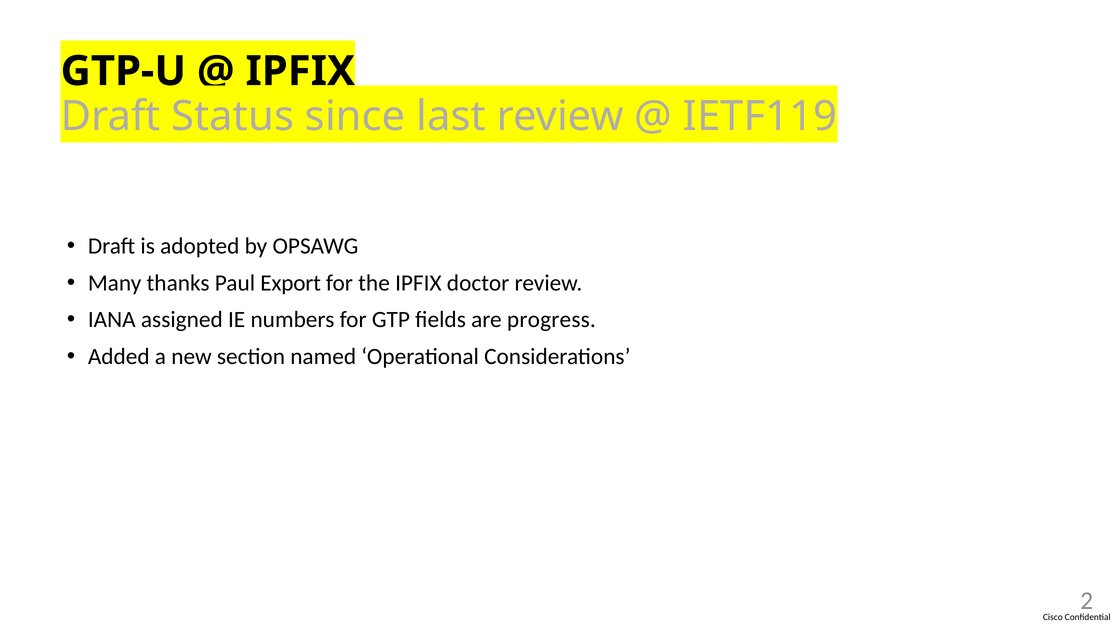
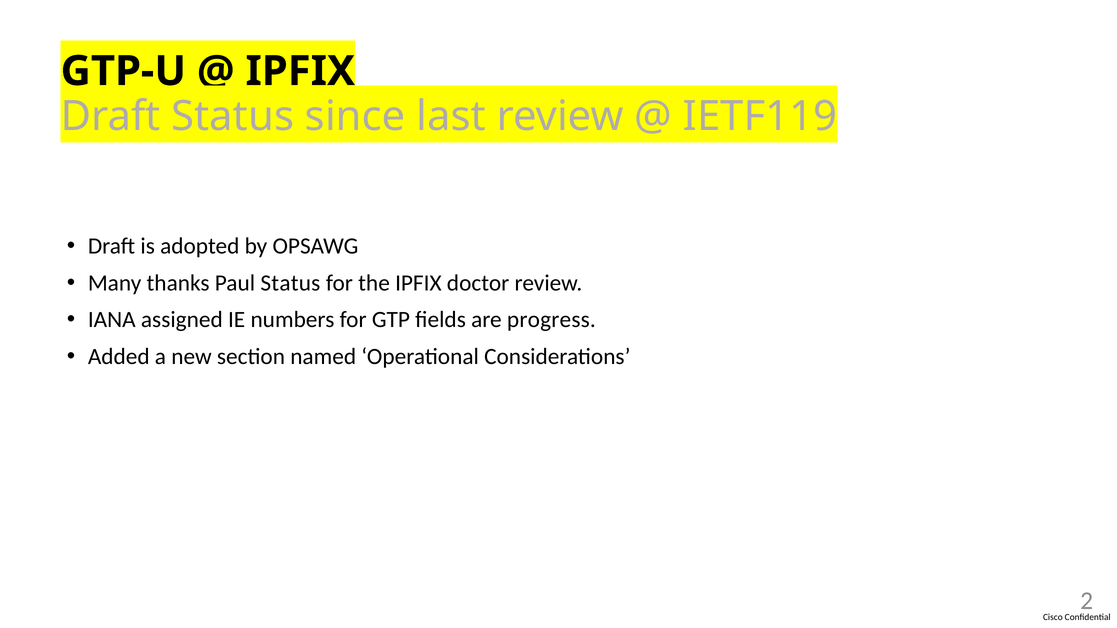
Paul Export: Export -> Status
